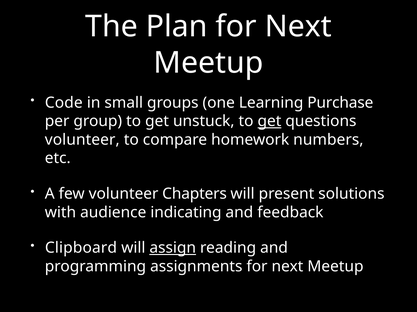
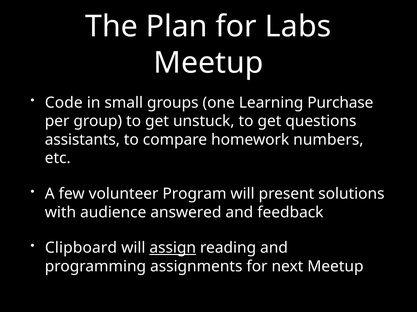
Plan for Next: Next -> Labs
get at (269, 121) underline: present -> none
volunteer at (82, 140): volunteer -> assistants
Chapters: Chapters -> Program
indicating: indicating -> answered
